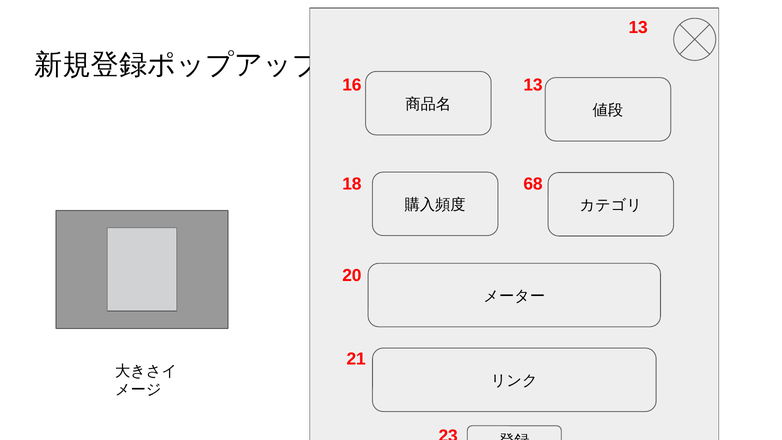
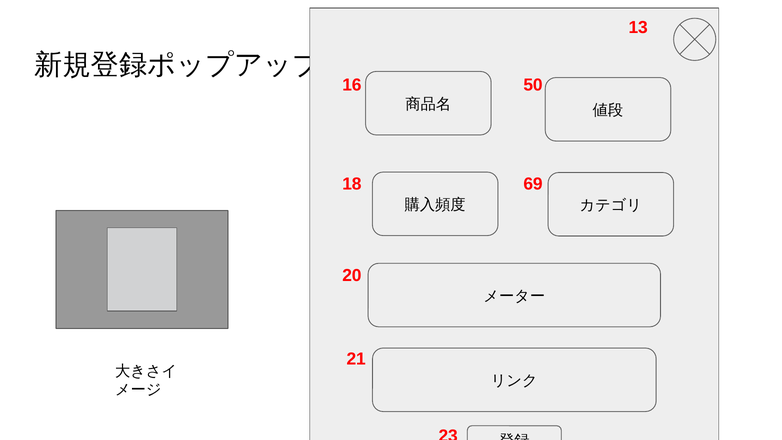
16 13: 13 -> 50
68: 68 -> 69
